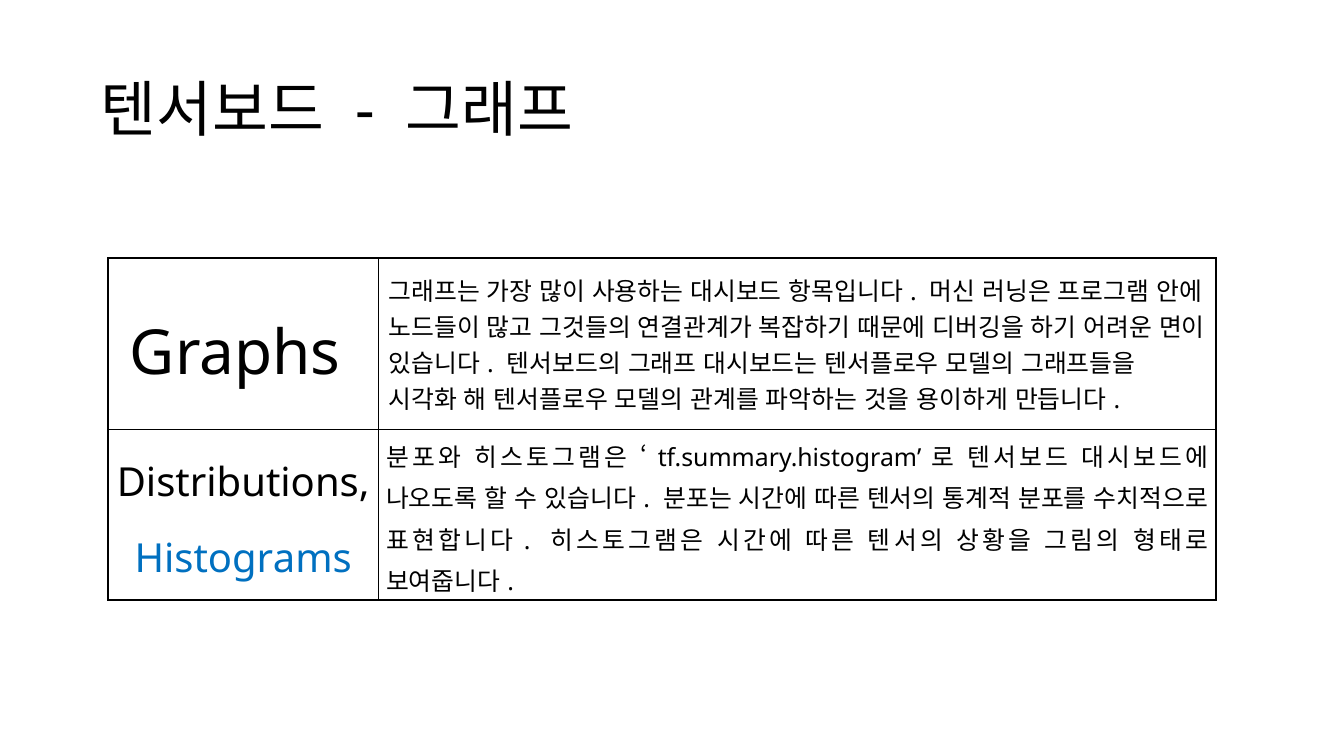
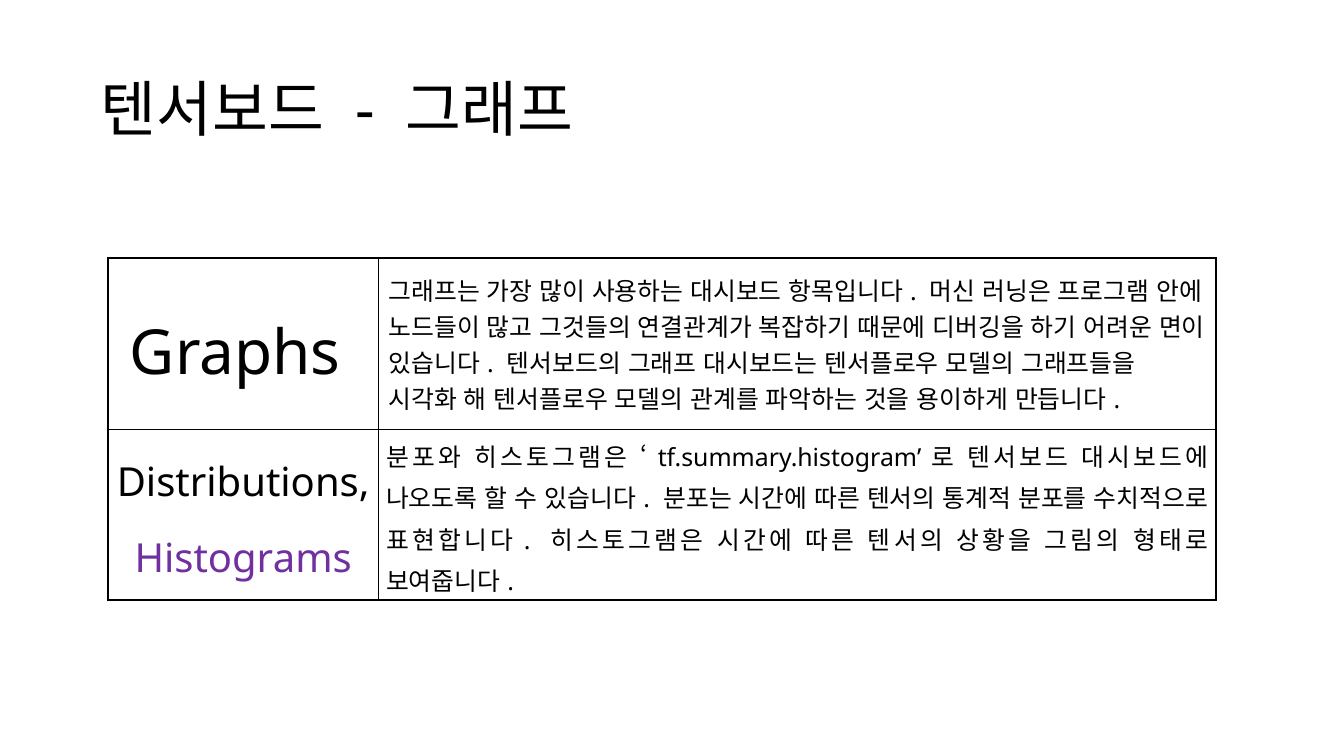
Histograms colour: blue -> purple
